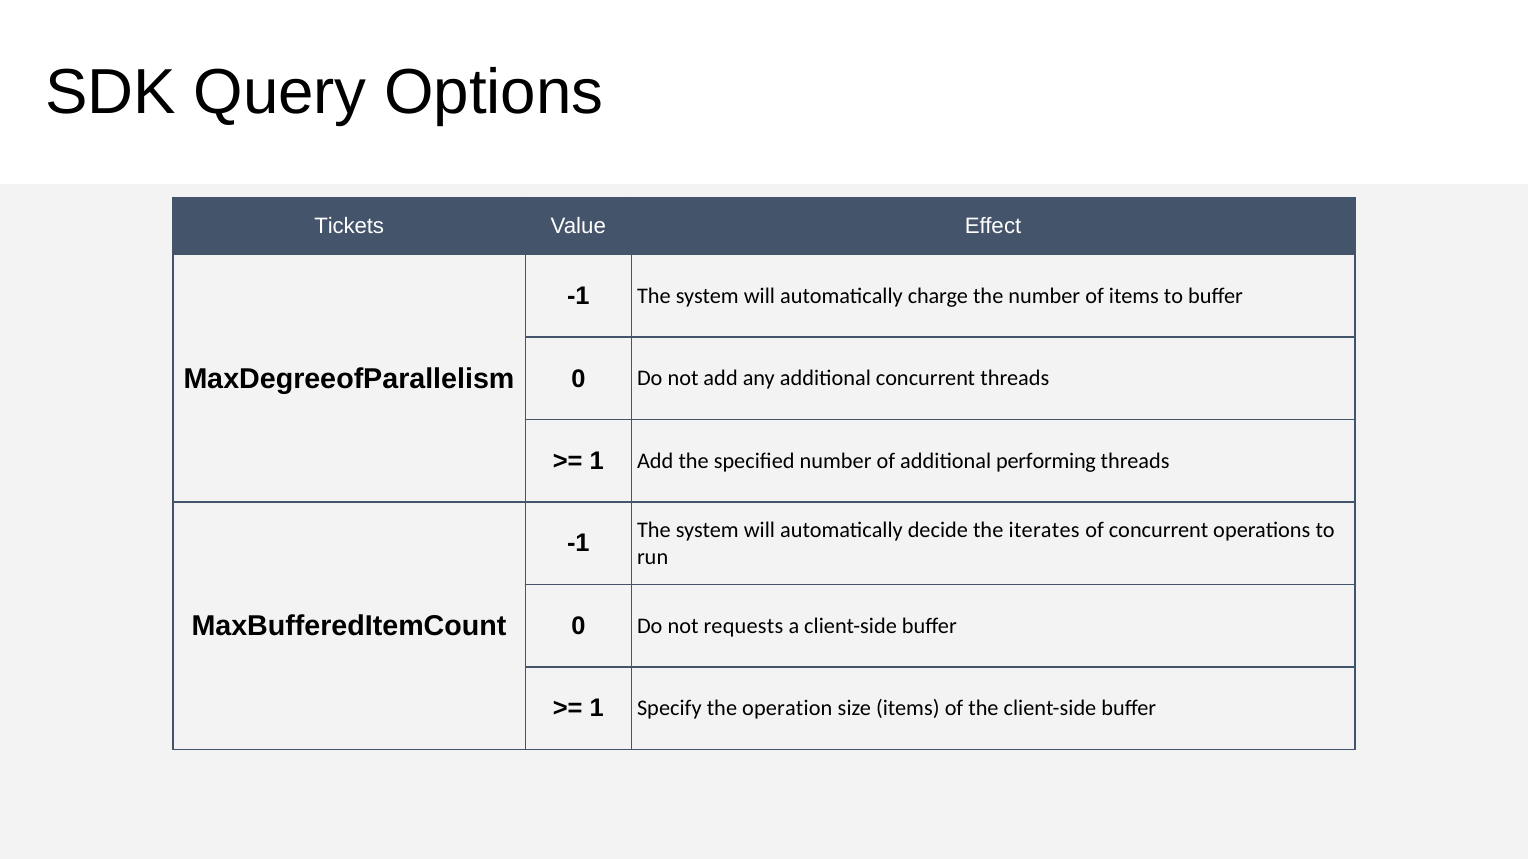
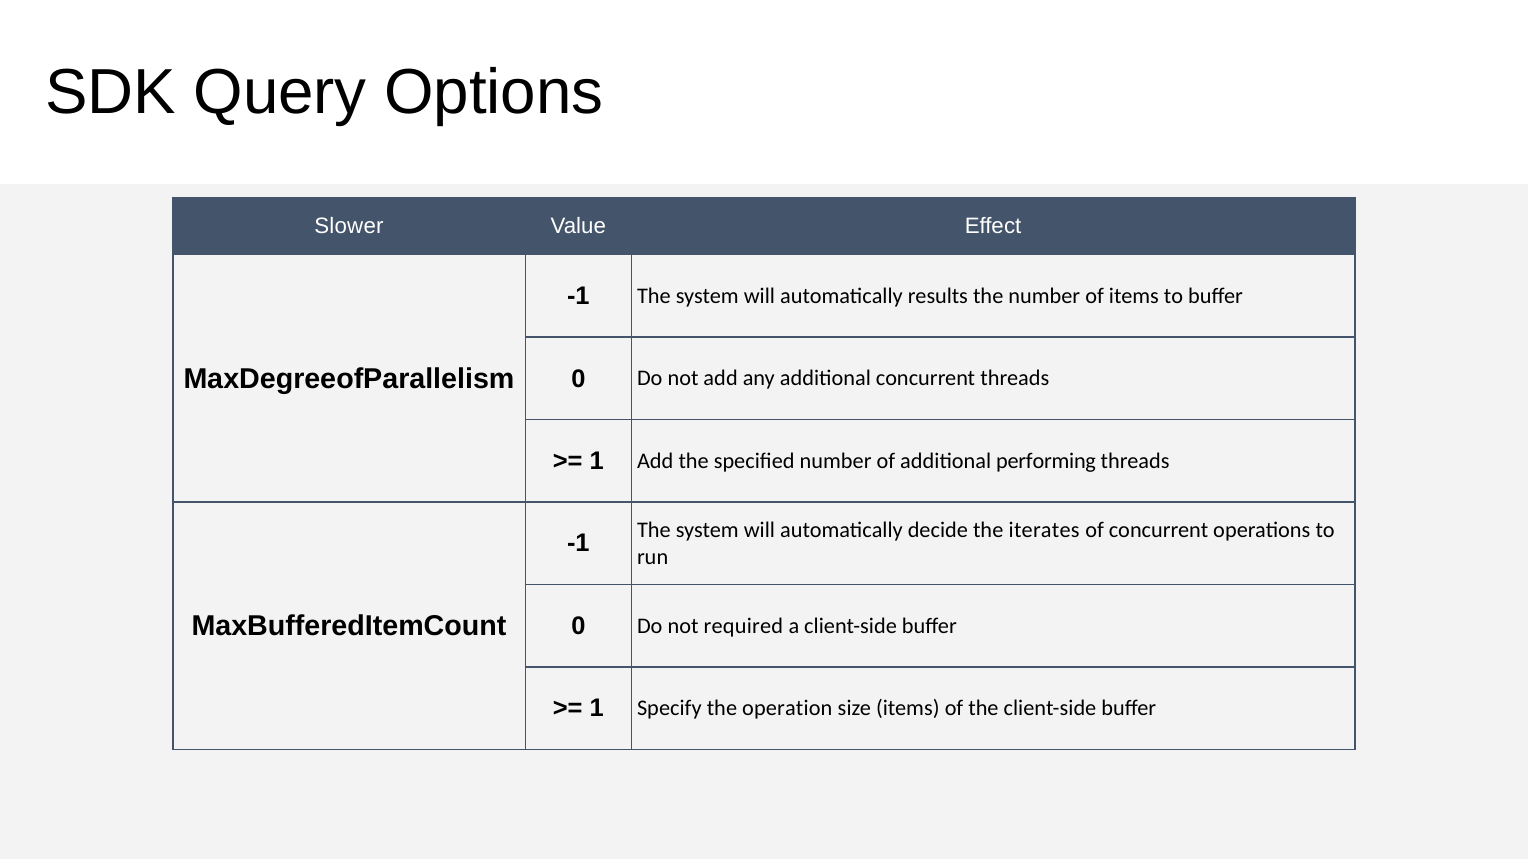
Tickets: Tickets -> Slower
charge: charge -> results
requests: requests -> required
